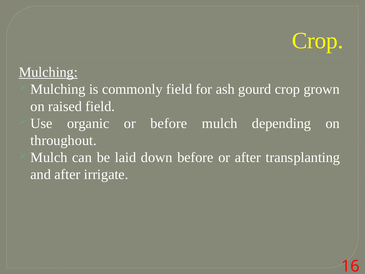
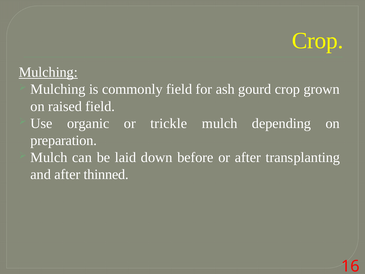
or before: before -> trickle
throughout: throughout -> preparation
irrigate: irrigate -> thinned
